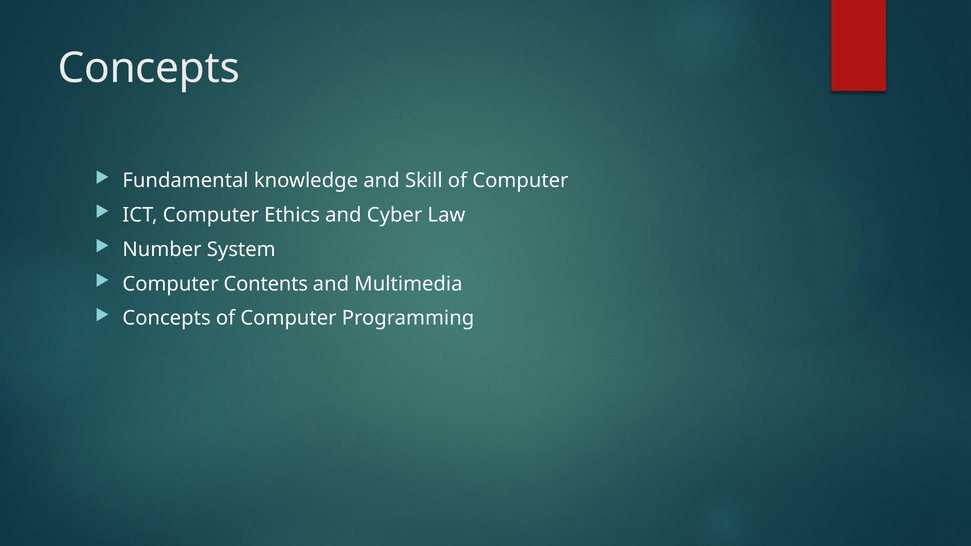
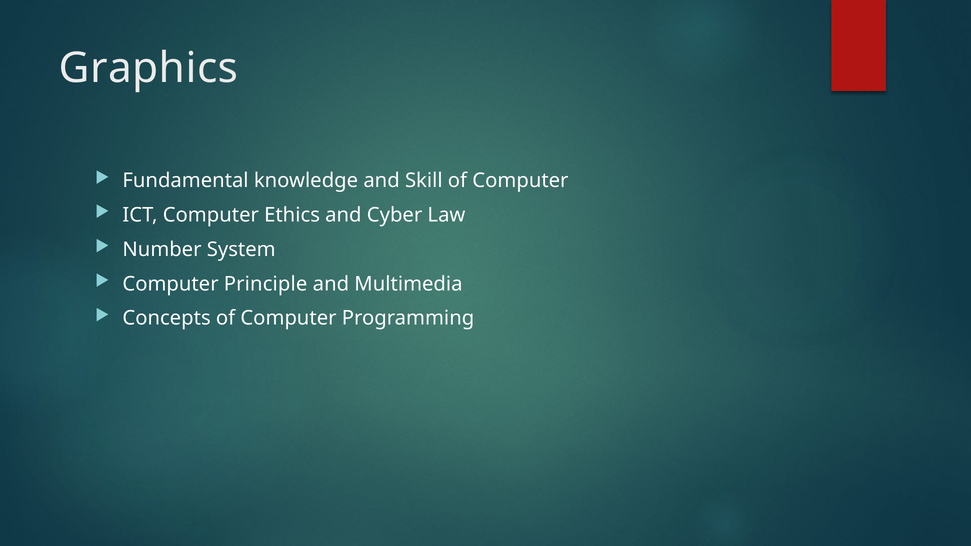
Concepts at (149, 68): Concepts -> Graphics
Contents: Contents -> Principle
